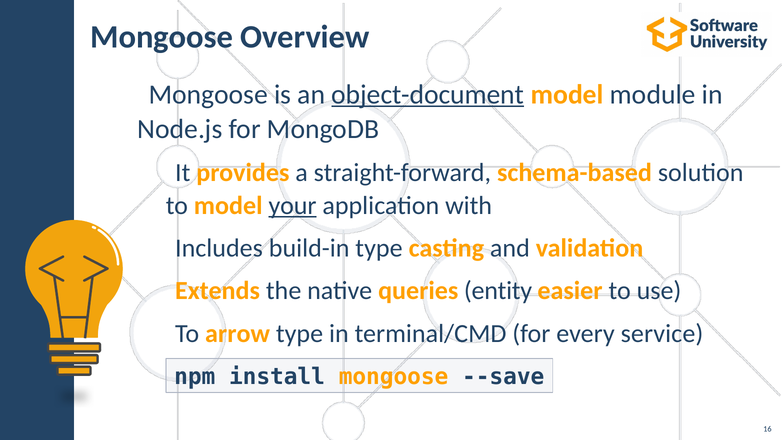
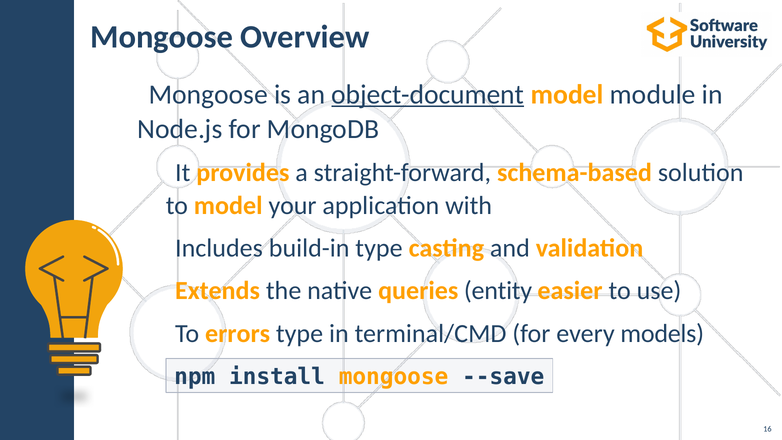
your underline: present -> none
arrow: arrow -> errors
service: service -> models
